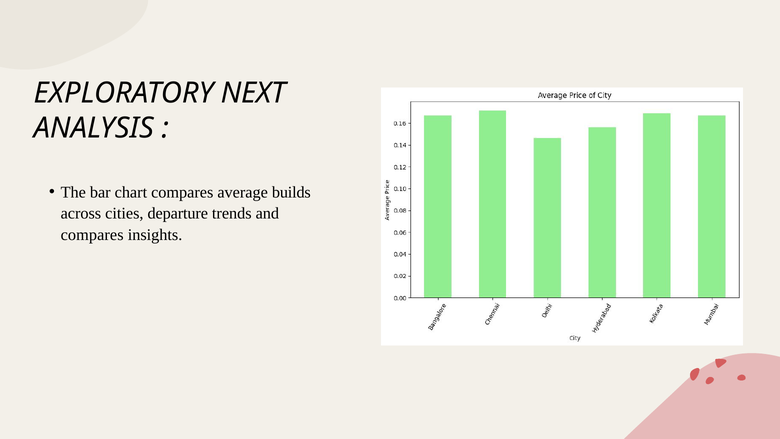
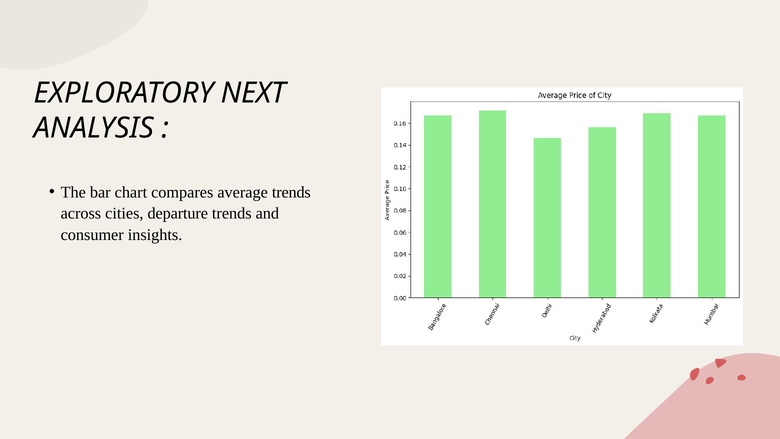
average builds: builds -> trends
compares at (92, 235): compares -> consumer
